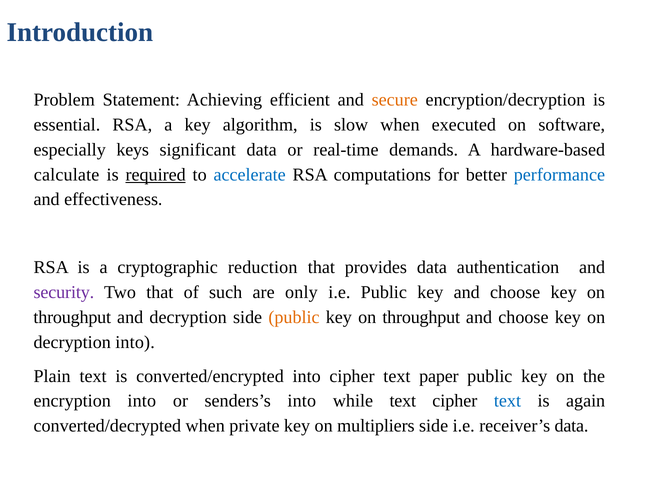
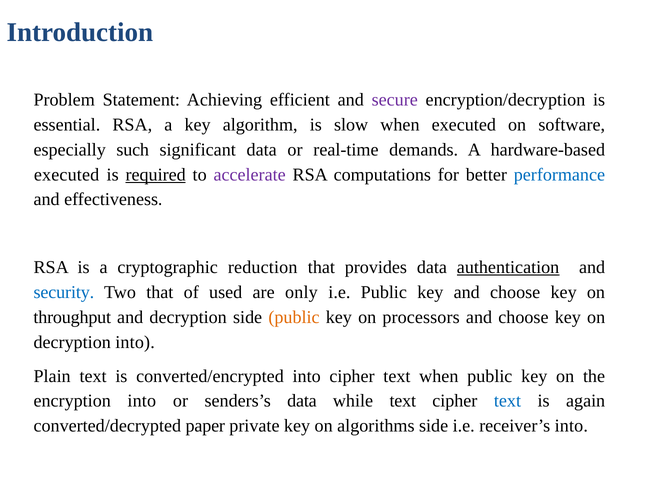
secure colour: orange -> purple
keys: keys -> such
calculate at (67, 175): calculate -> executed
accelerate colour: blue -> purple
authentication underline: none -> present
security colour: purple -> blue
such: such -> used
throughput at (421, 318): throughput -> processors
text paper: paper -> when
senders’s into: into -> data
converted/decrypted when: when -> paper
multipliers: multipliers -> algorithms
receiver’s data: data -> into
